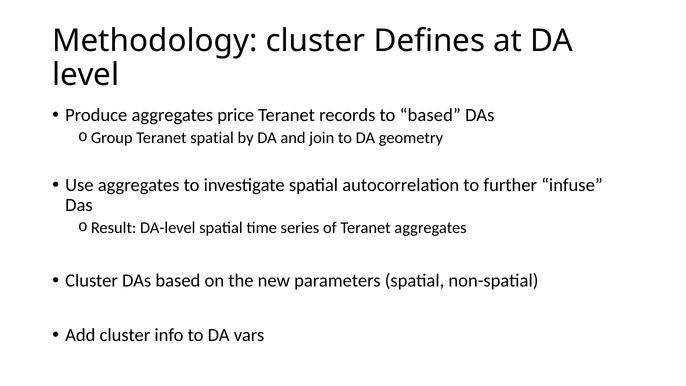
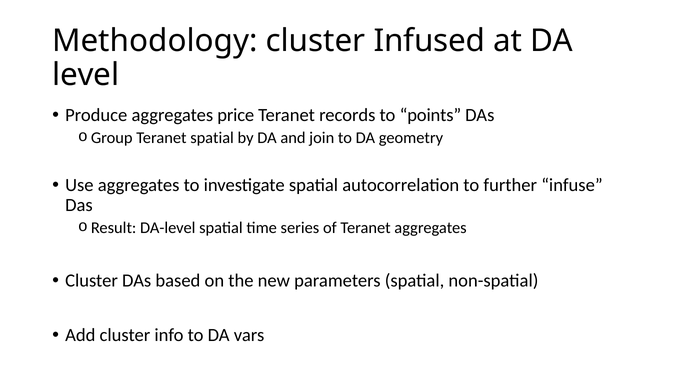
Defines: Defines -> Infused
to based: based -> points
